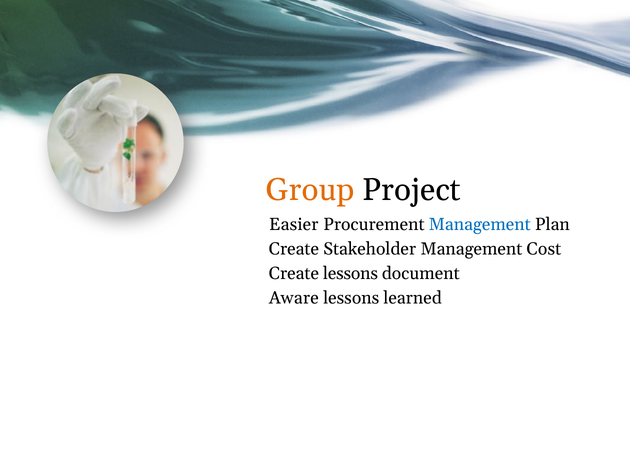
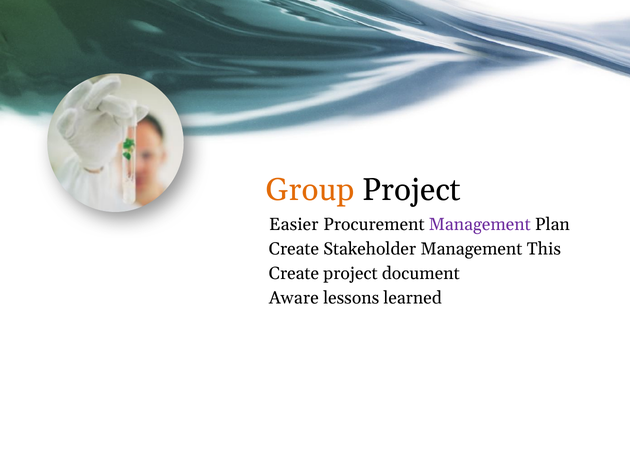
Management at (480, 225) colour: blue -> purple
Cost: Cost -> This
Create lessons: lessons -> project
